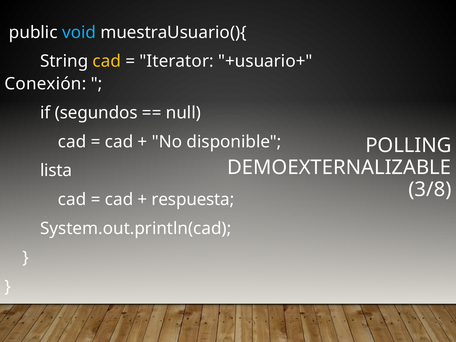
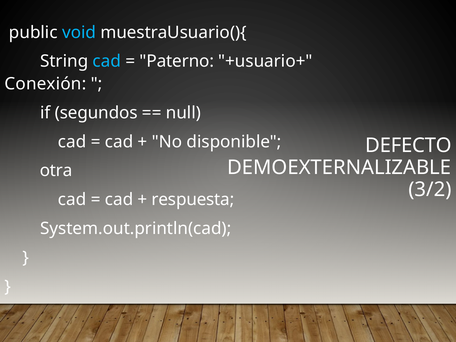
cad at (107, 61) colour: yellow -> light blue
Iterator: Iterator -> Paterno
POLLING: POLLING -> DEFECTO
lista: lista -> otra
3/8: 3/8 -> 3/2
